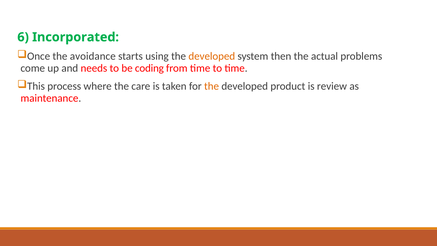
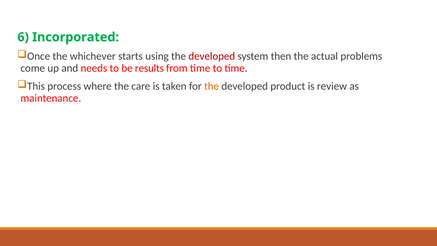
avoidance: avoidance -> whichever
developed at (212, 56) colour: orange -> red
coding: coding -> results
